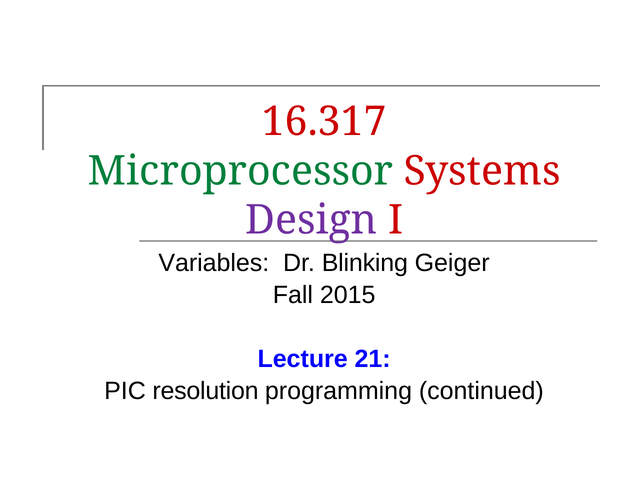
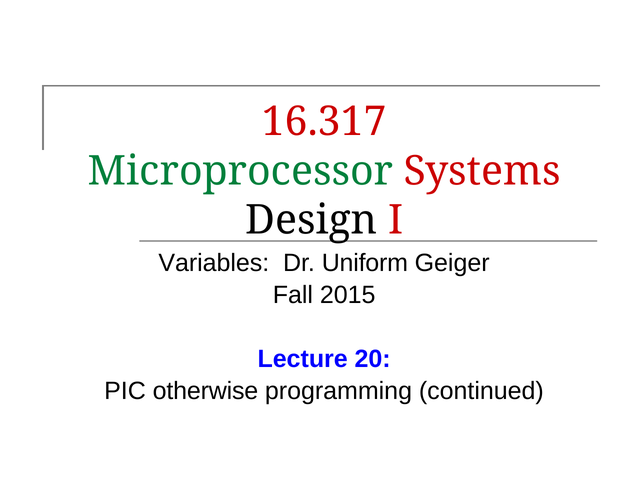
Design colour: purple -> black
Blinking: Blinking -> Uniform
21: 21 -> 20
resolution: resolution -> otherwise
